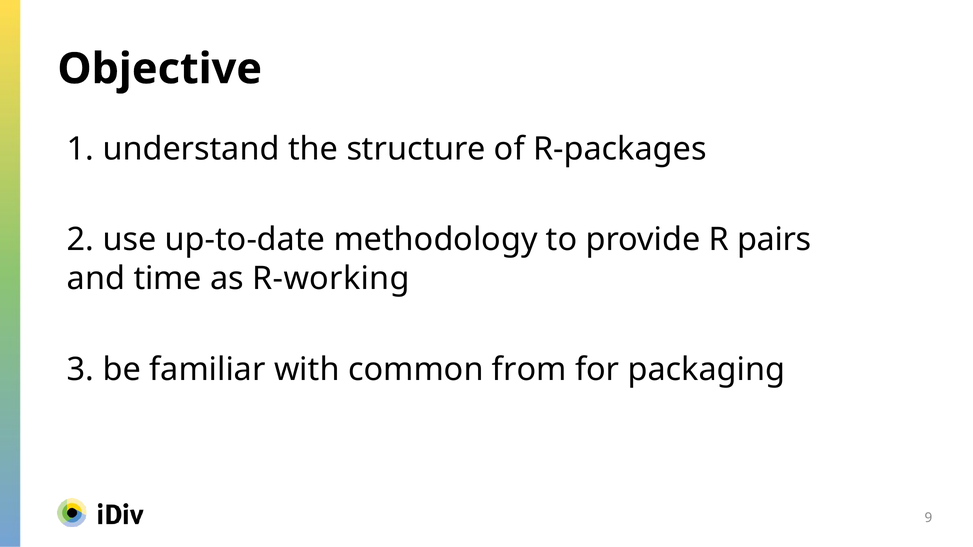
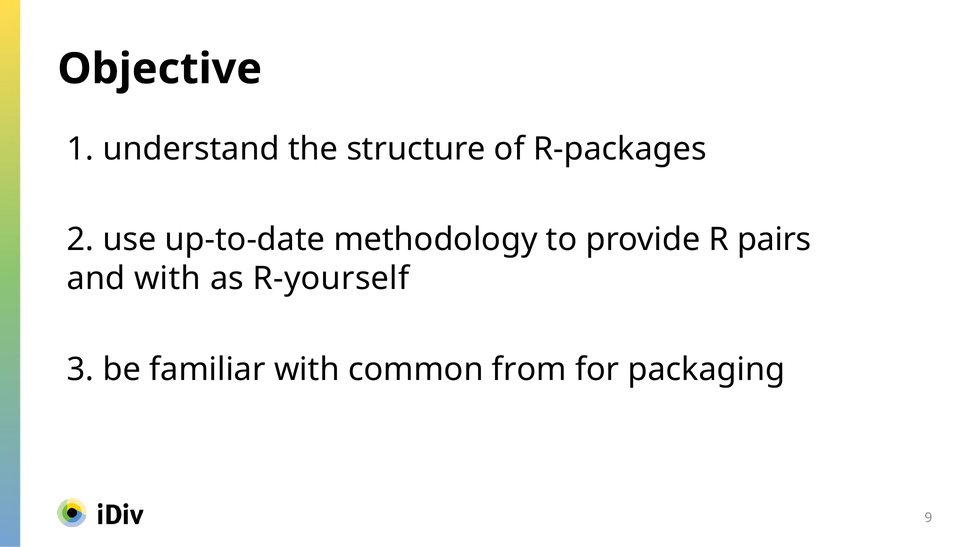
and time: time -> with
R-working: R-working -> R-yourself
